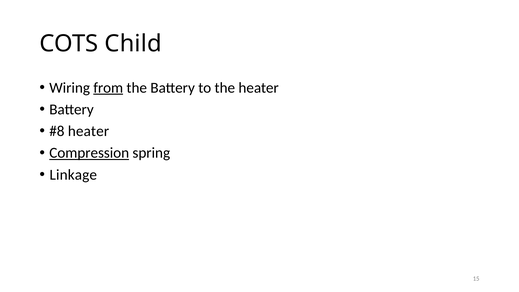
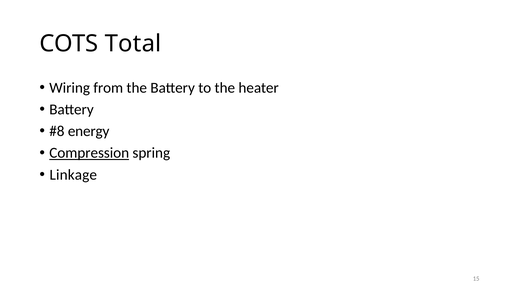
Child: Child -> Total
from underline: present -> none
heater at (88, 131): heater -> energy
